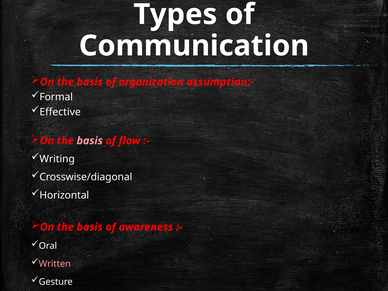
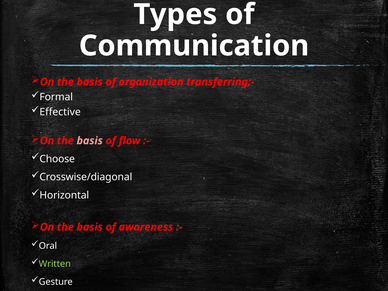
assumption:-: assumption:- -> transferring:-
Writing: Writing -> Choose
Written colour: pink -> light green
